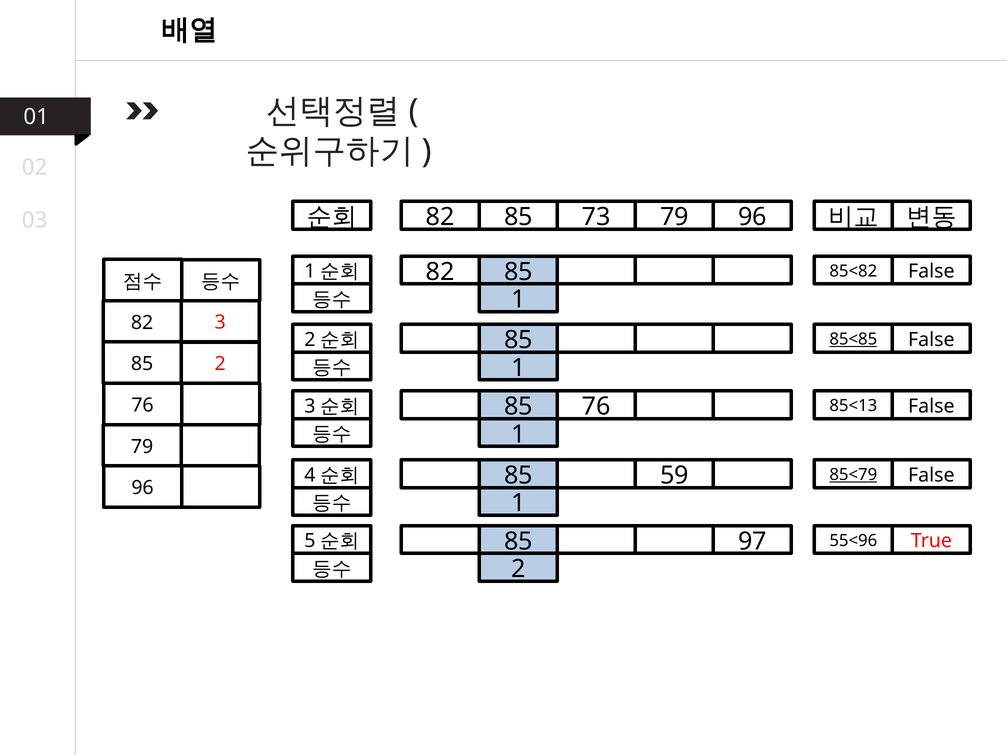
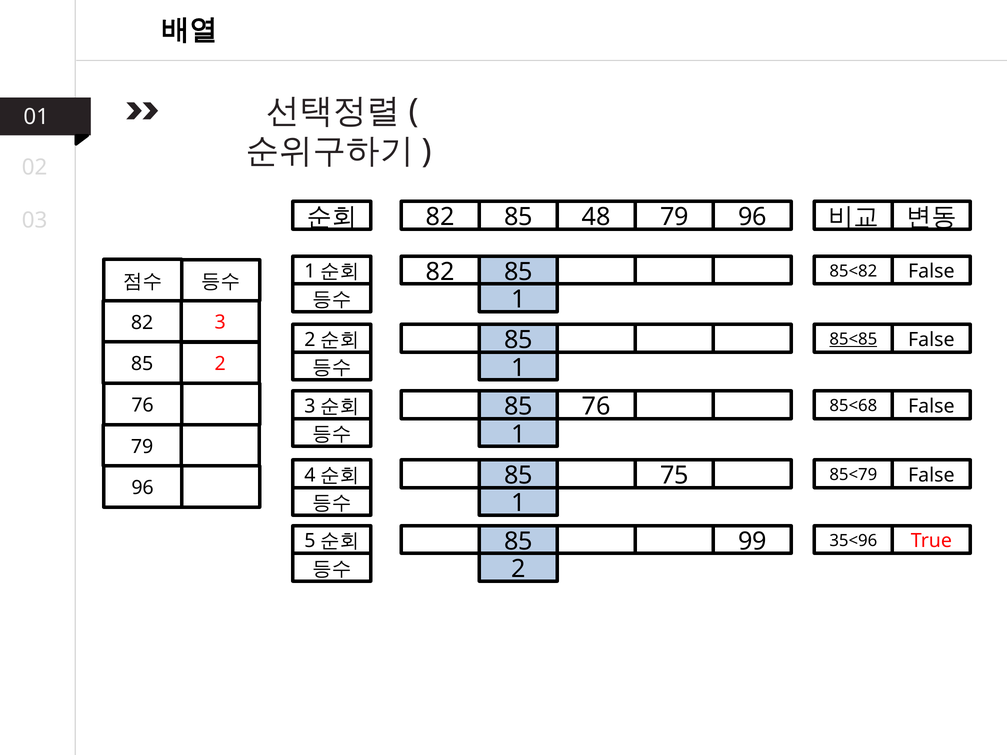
73: 73 -> 48
85<13: 85<13 -> 85<68
85<79 underline: present -> none
59: 59 -> 75
55<96: 55<96 -> 35<96
97: 97 -> 99
